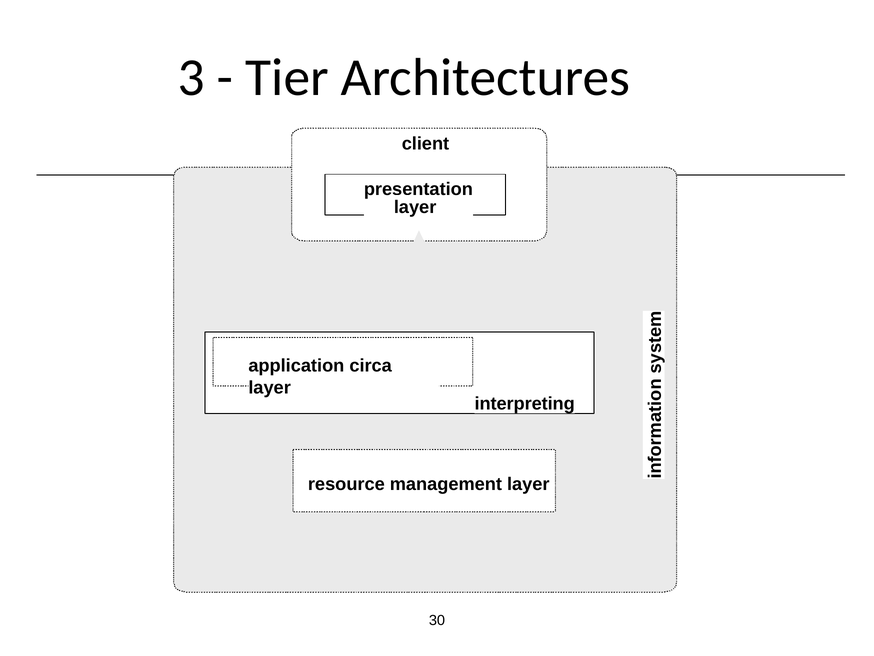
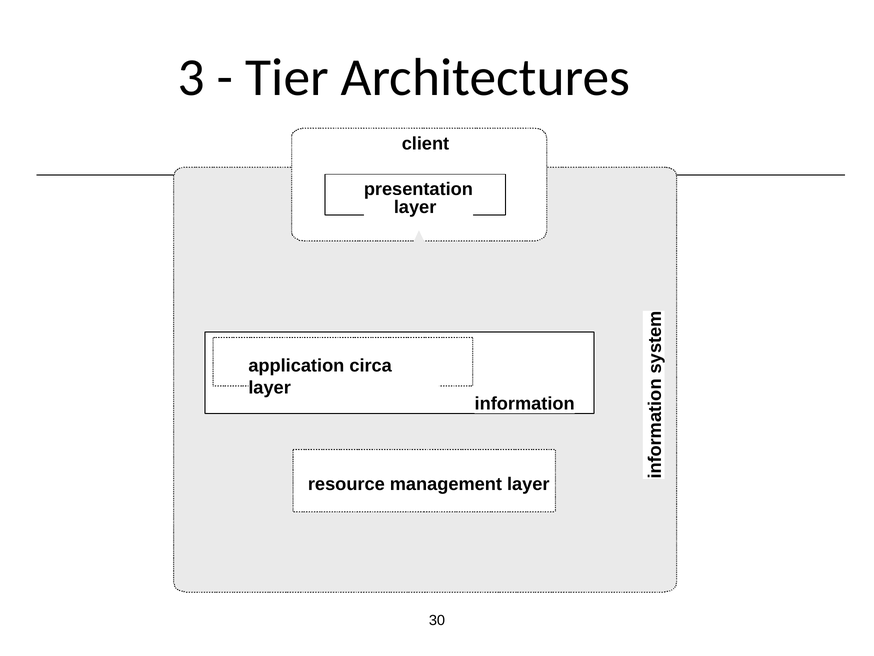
interpreting: interpreting -> information
